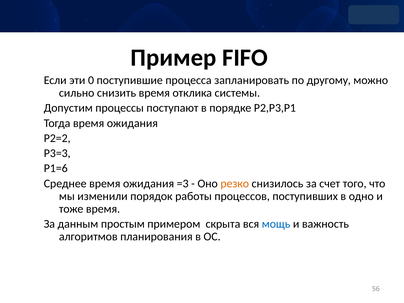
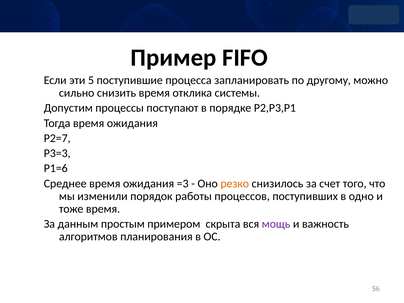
0: 0 -> 5
Р2=2: Р2=2 -> Р2=7
мощь colour: blue -> purple
